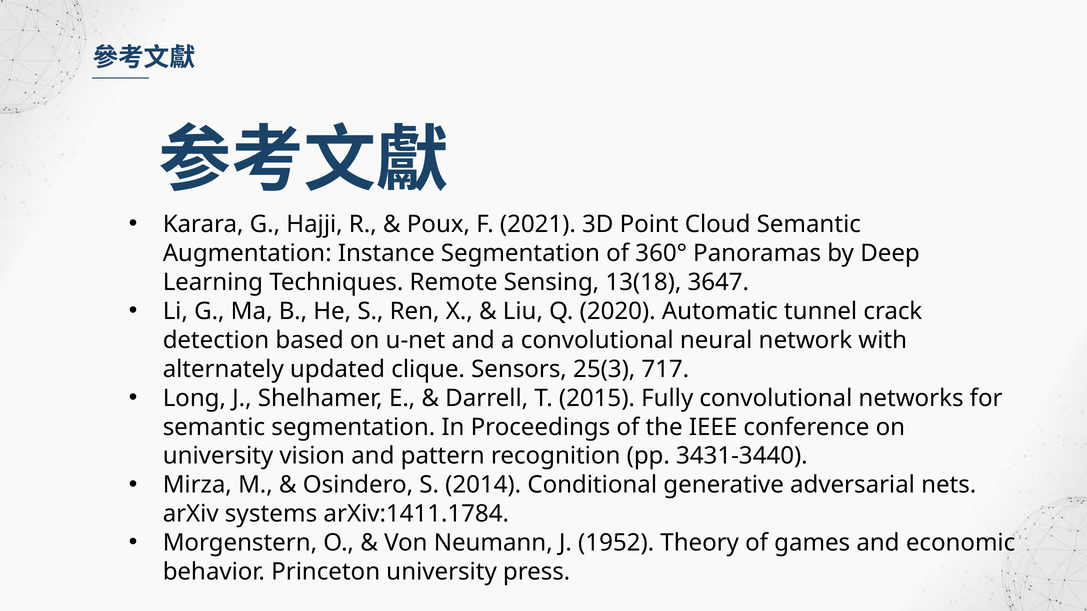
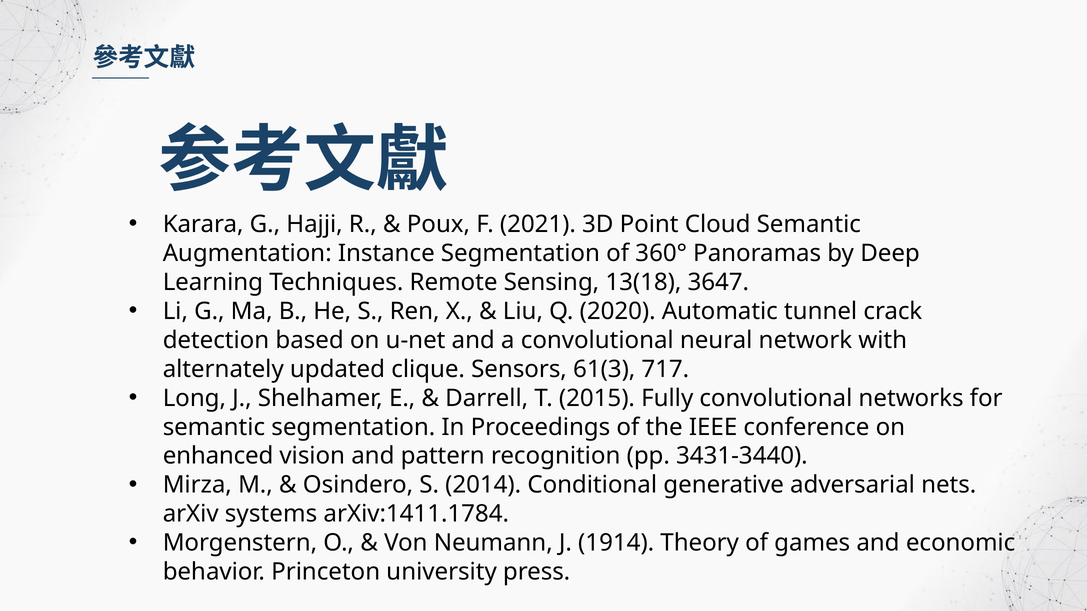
25(3: 25(3 -> 61(3
university at (218, 456): university -> enhanced
1952: 1952 -> 1914
